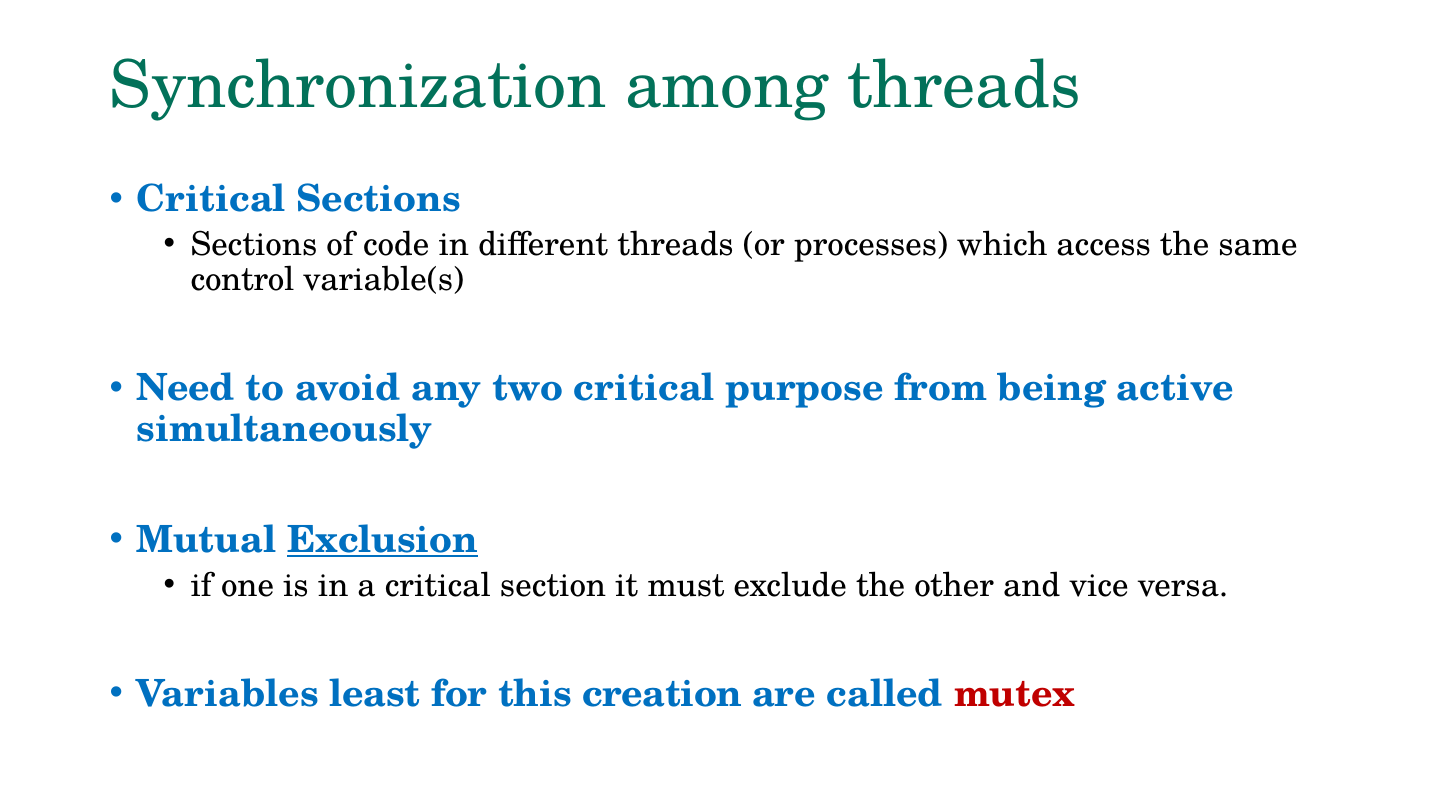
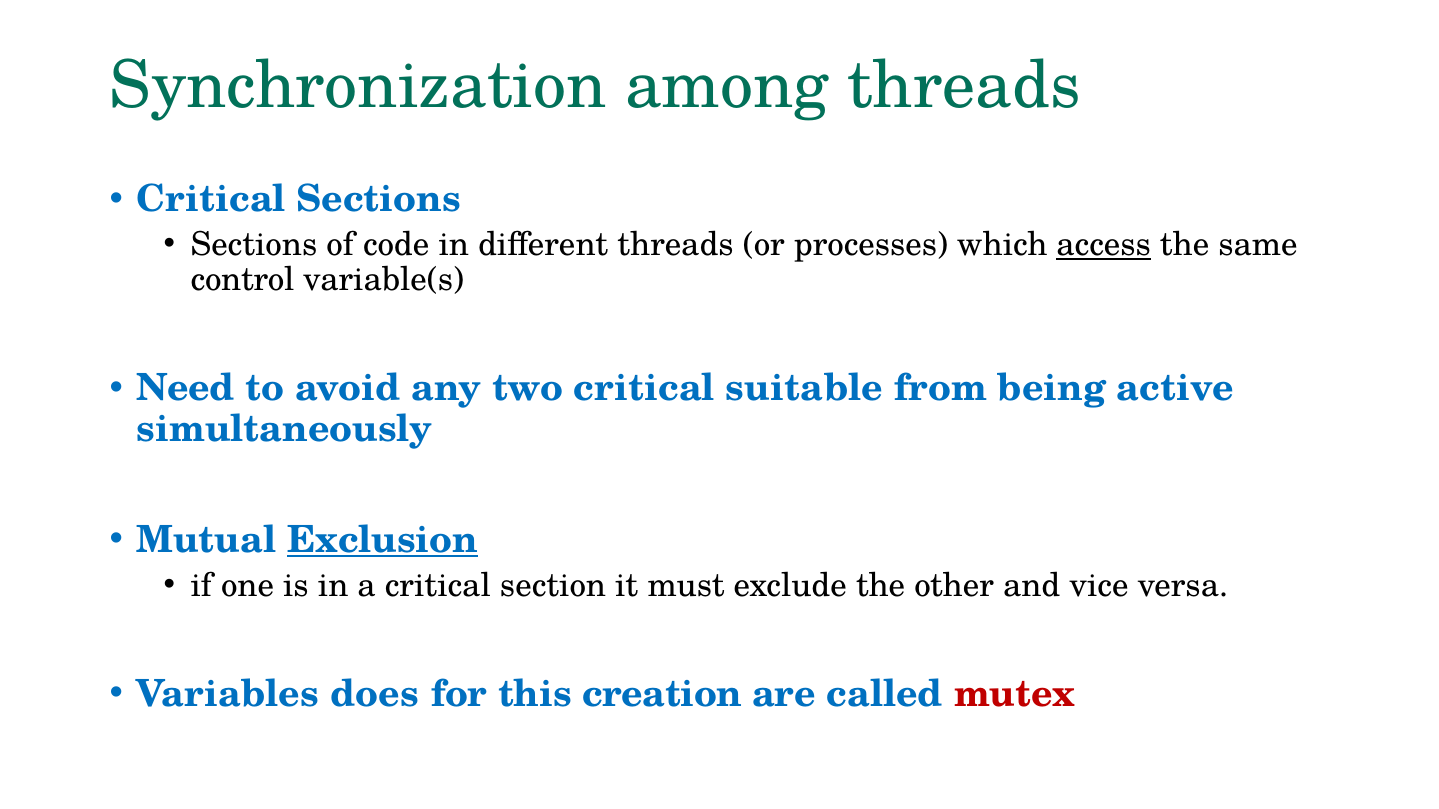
access underline: none -> present
purpose: purpose -> suitable
least: least -> does
